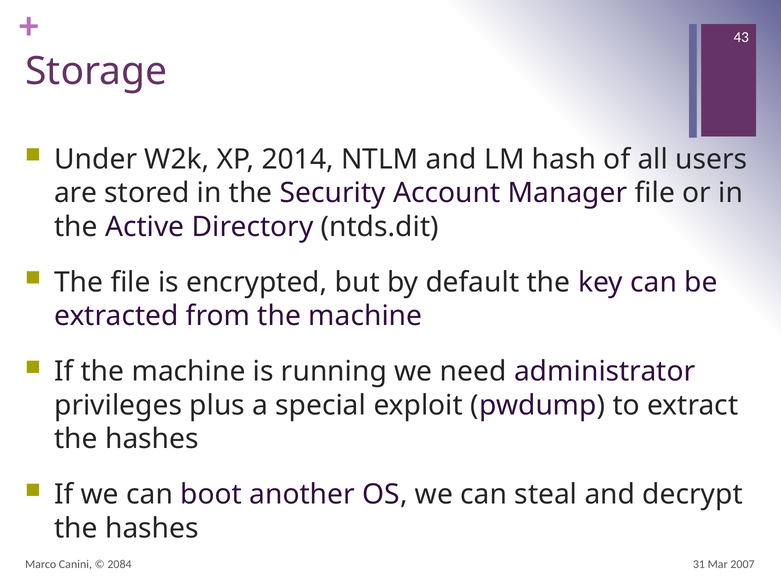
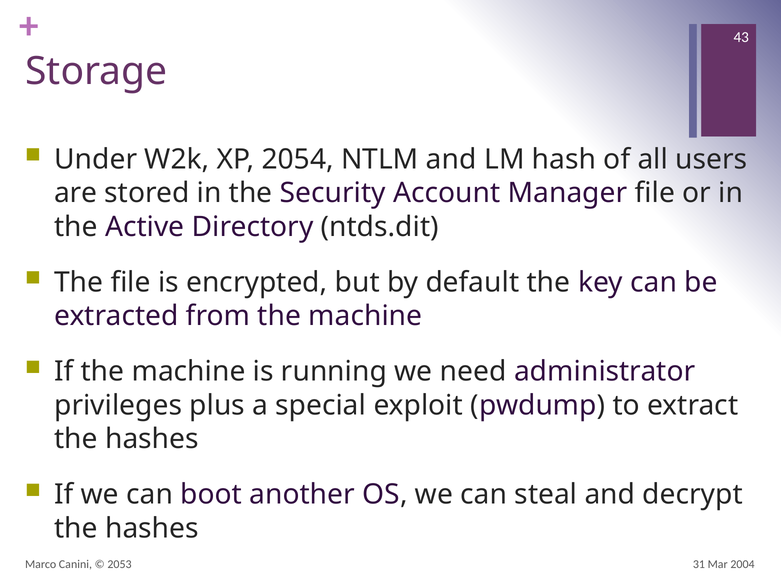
2014: 2014 -> 2054
2084: 2084 -> 2053
2007: 2007 -> 2004
